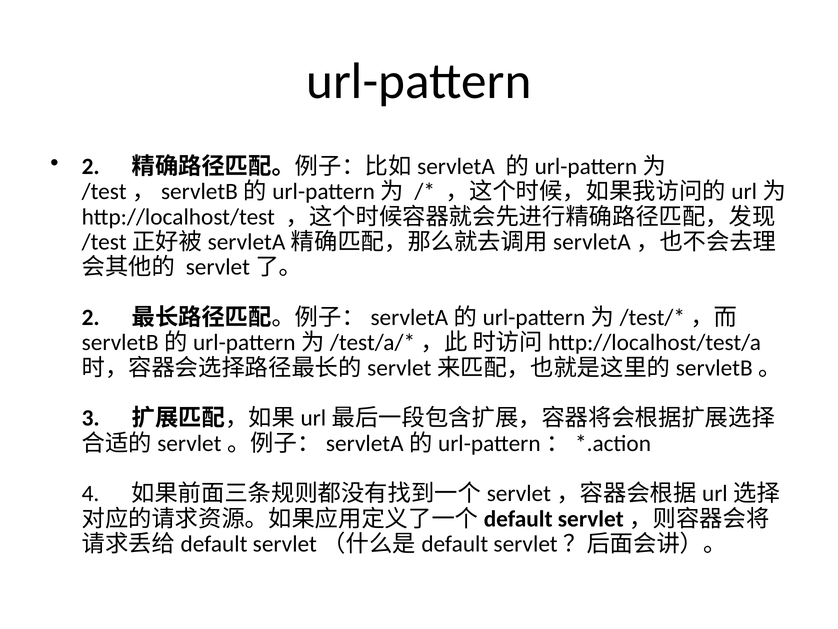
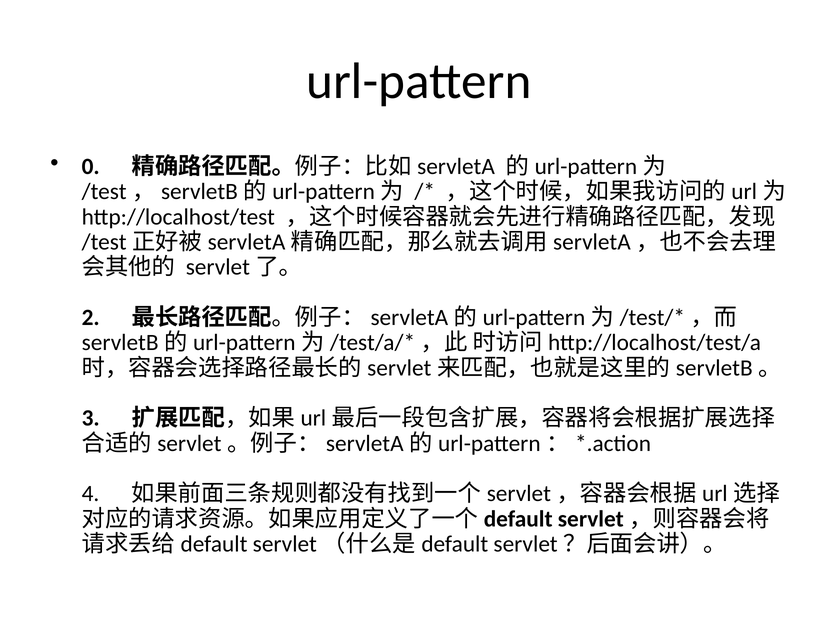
2 at (91, 166): 2 -> 0
